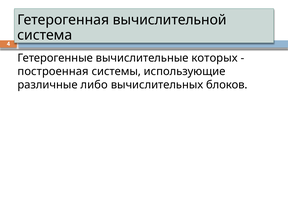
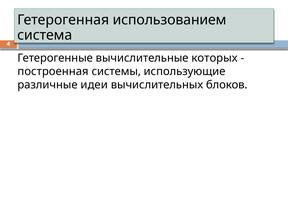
вычислительной: вычислительной -> использованием
либо: либо -> идеи
